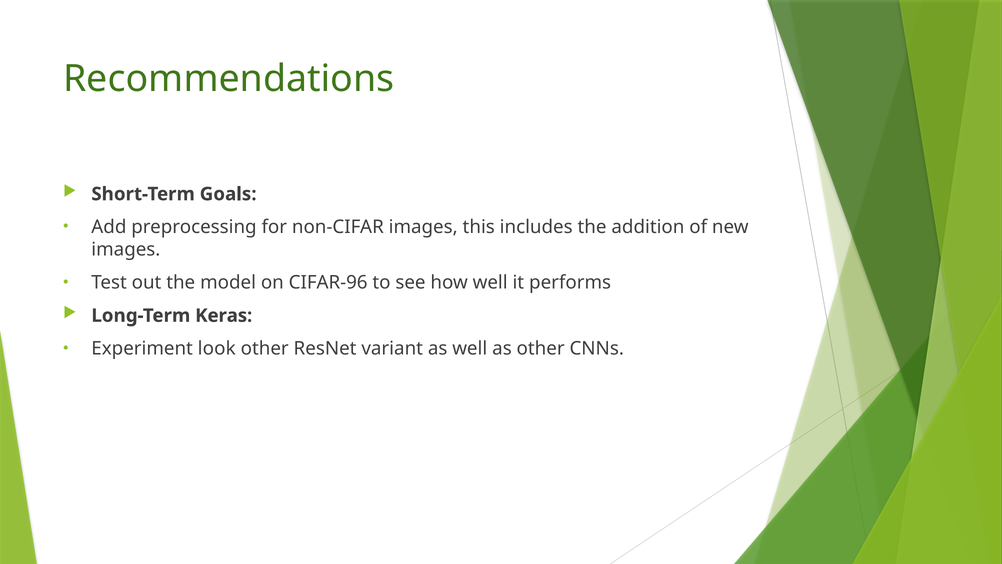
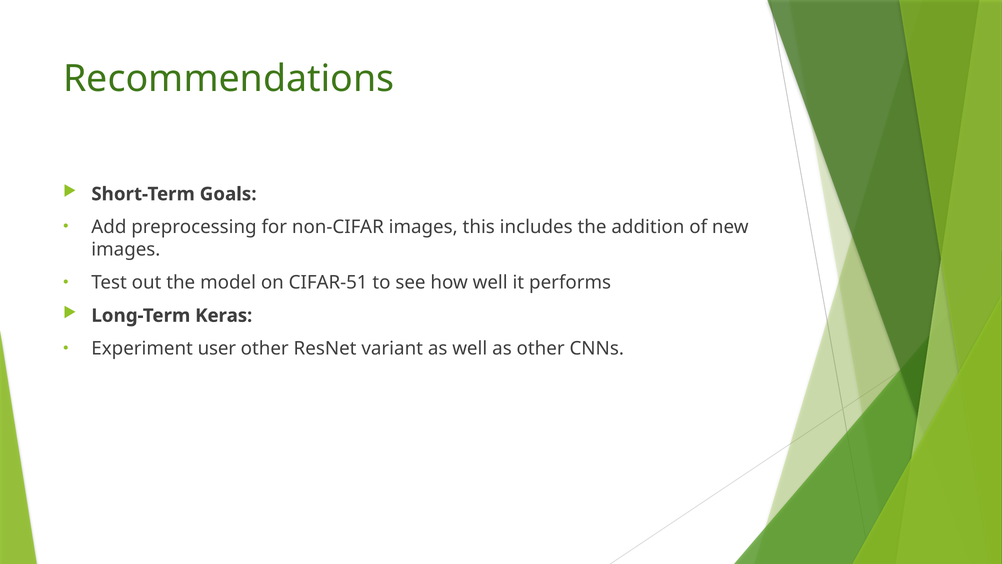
CIFAR-96: CIFAR-96 -> CIFAR-51
look: look -> user
